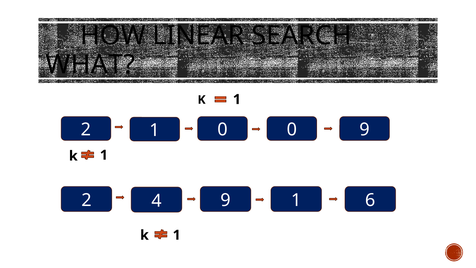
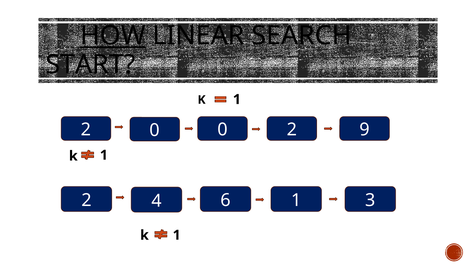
HOW underline: none -> present
WHAT: WHAT -> START
2 1: 1 -> 0
0 0: 0 -> 2
4 9: 9 -> 6
6: 6 -> 3
